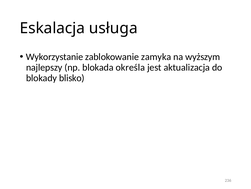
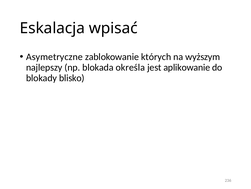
usługa: usługa -> wpisać
Wykorzystanie: Wykorzystanie -> Asymetryczne
zamyka: zamyka -> których
aktualizacja: aktualizacja -> aplikowanie
